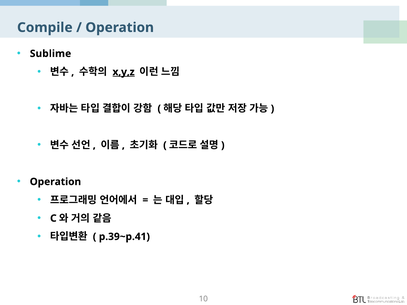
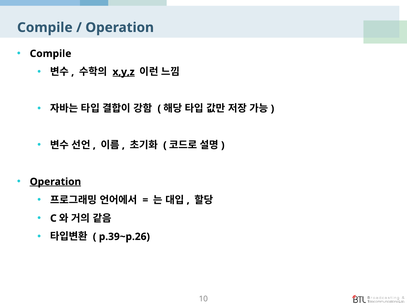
Sublime at (51, 54): Sublime -> Compile
Operation at (55, 182) underline: none -> present
p.39~p.41: p.39~p.41 -> p.39~p.26
